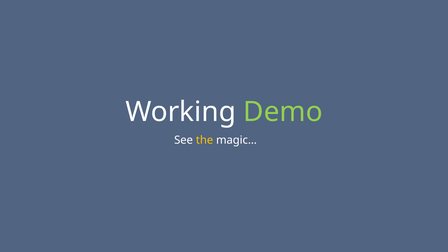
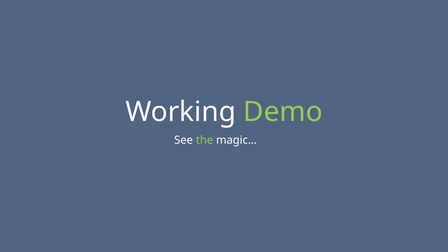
the colour: yellow -> light green
